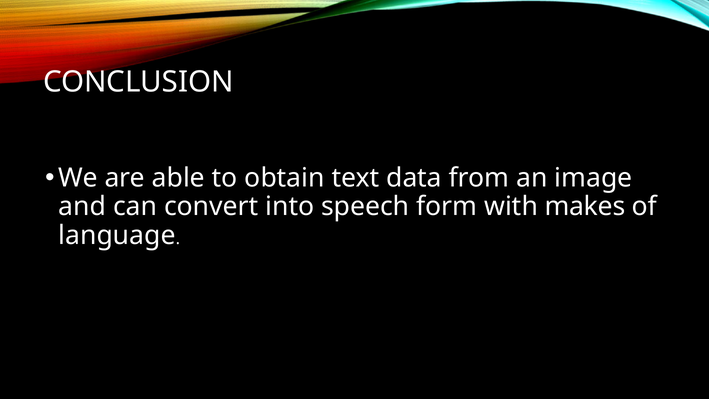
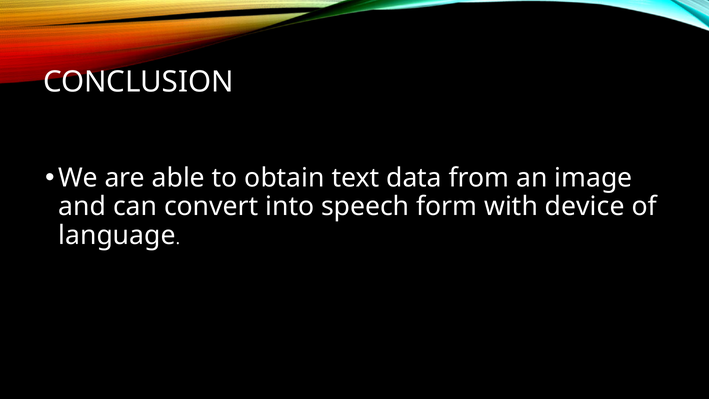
makes: makes -> device
